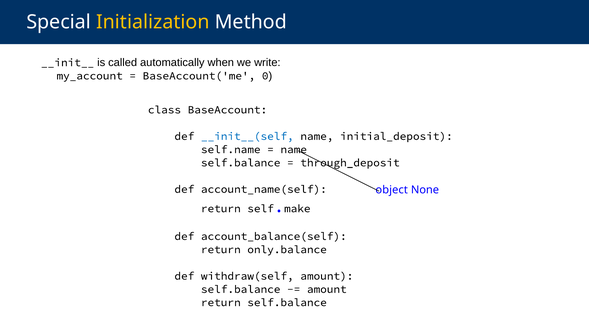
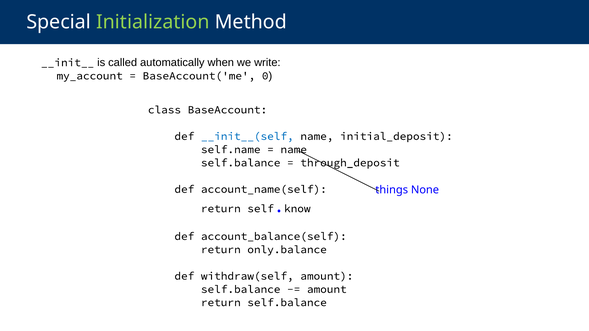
Initialization colour: yellow -> light green
object: object -> things
make: make -> know
